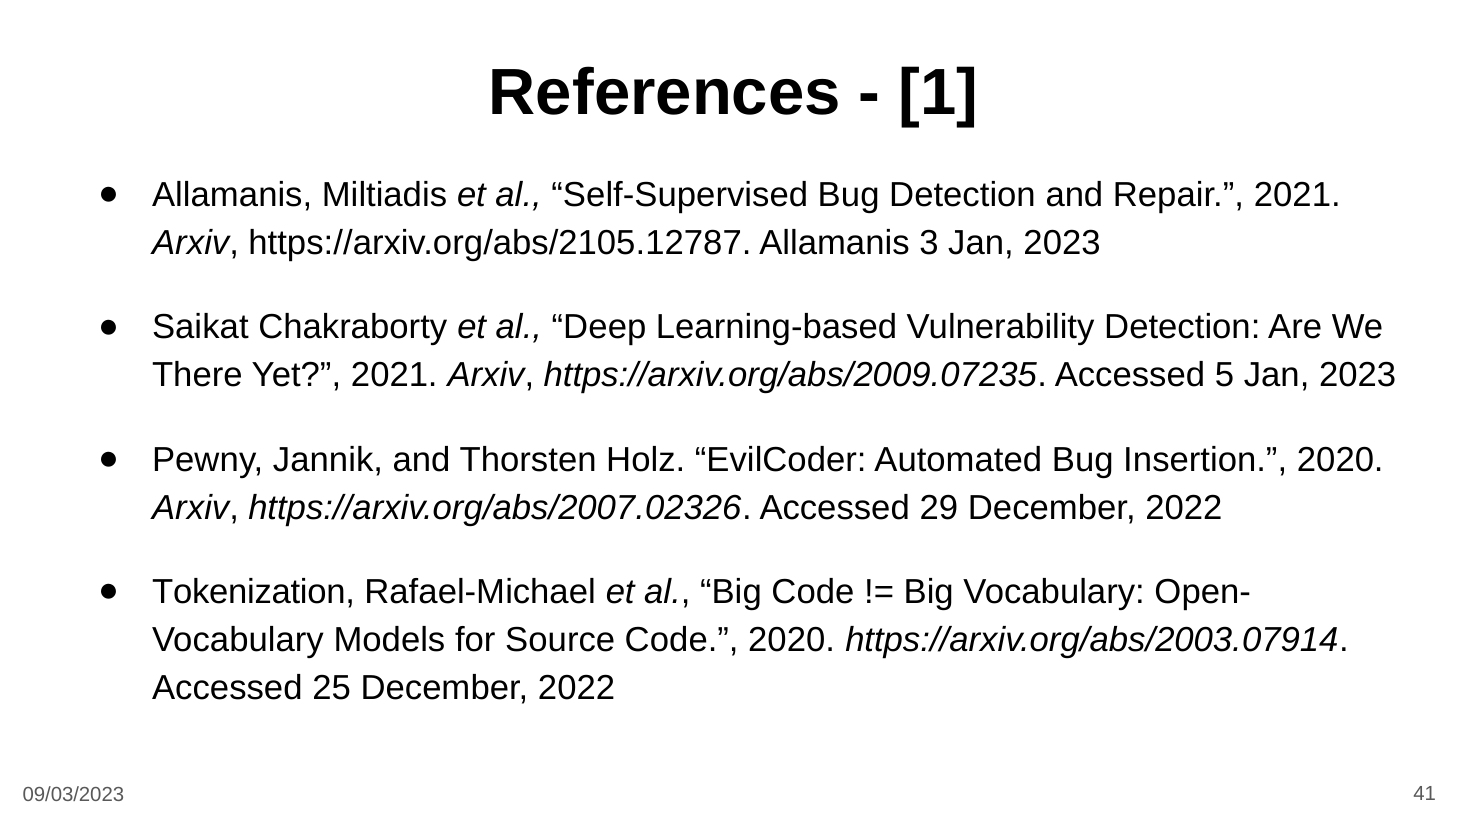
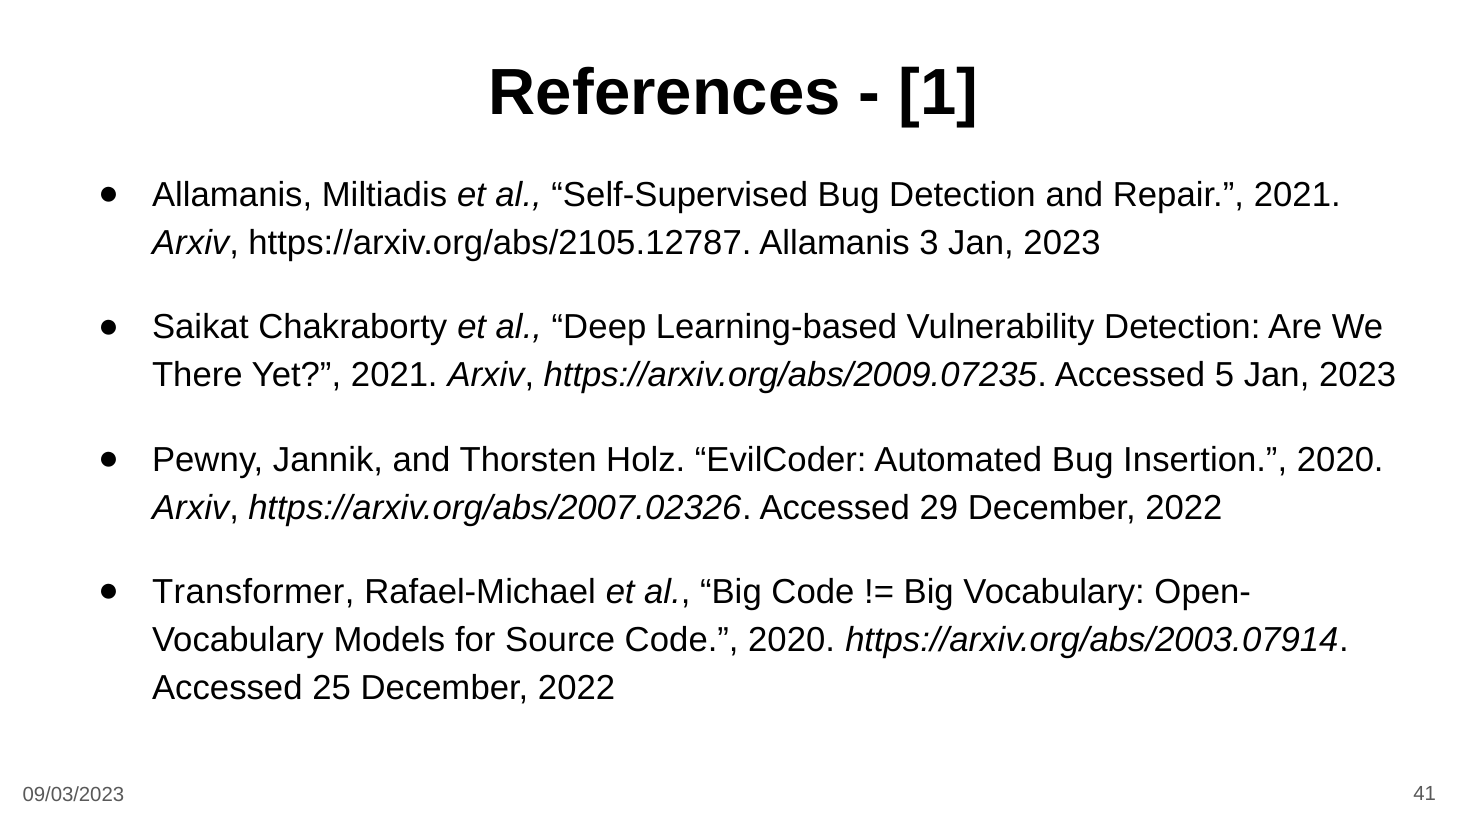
Tokenization: Tokenization -> Transformer
